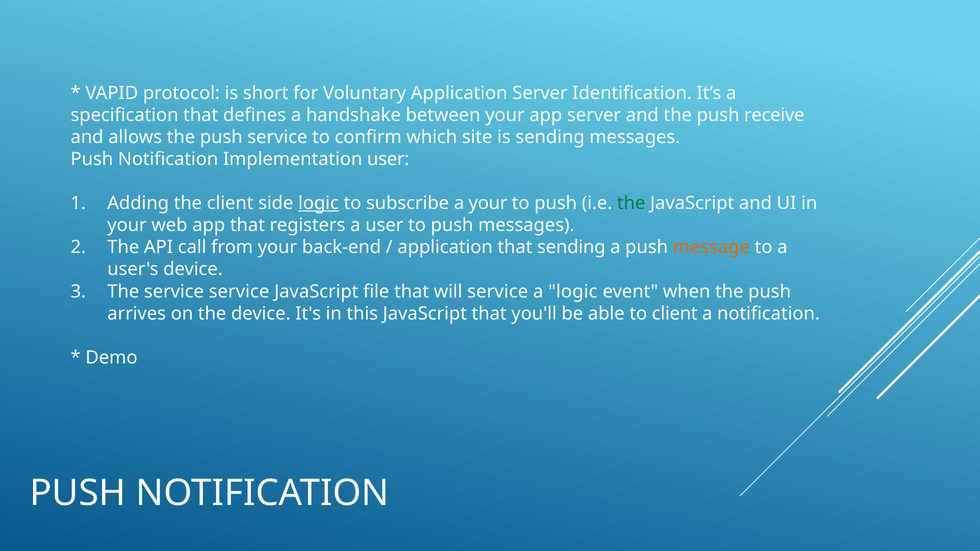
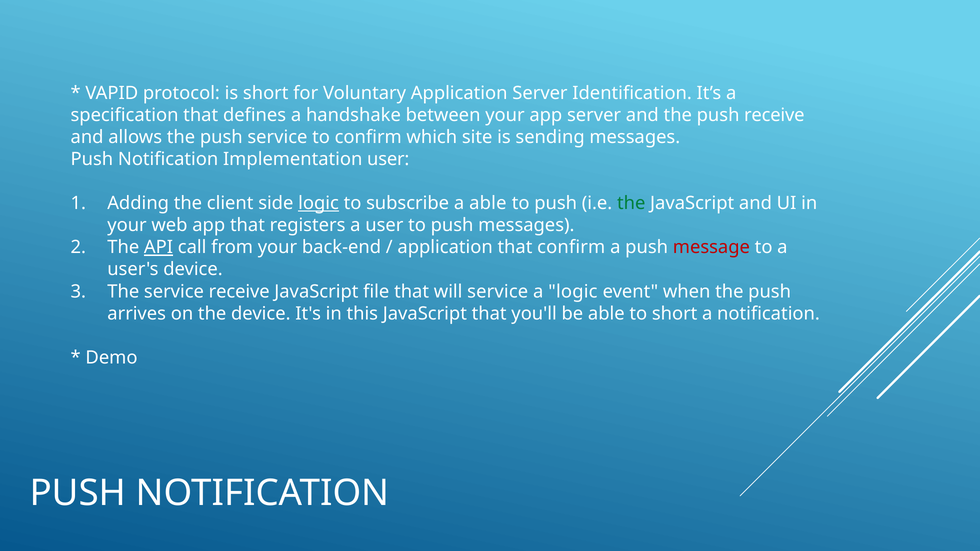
a your: your -> able
API underline: none -> present
that sending: sending -> confirm
message colour: orange -> red
service service: service -> receive
to client: client -> short
